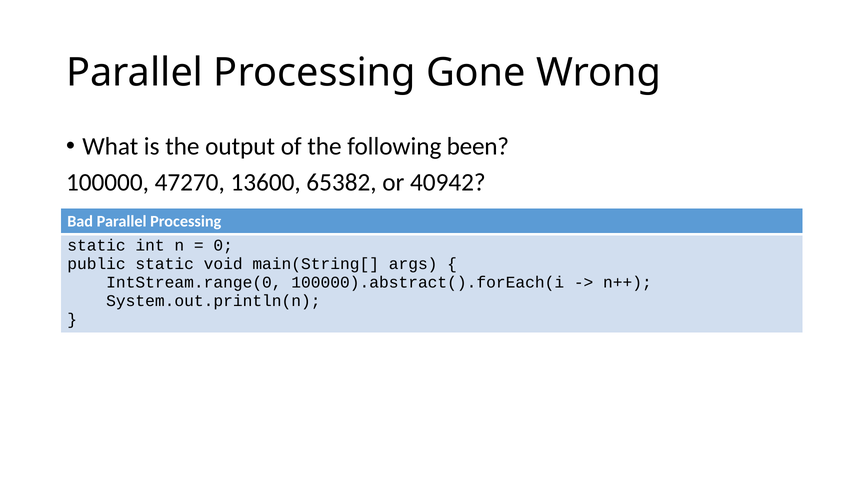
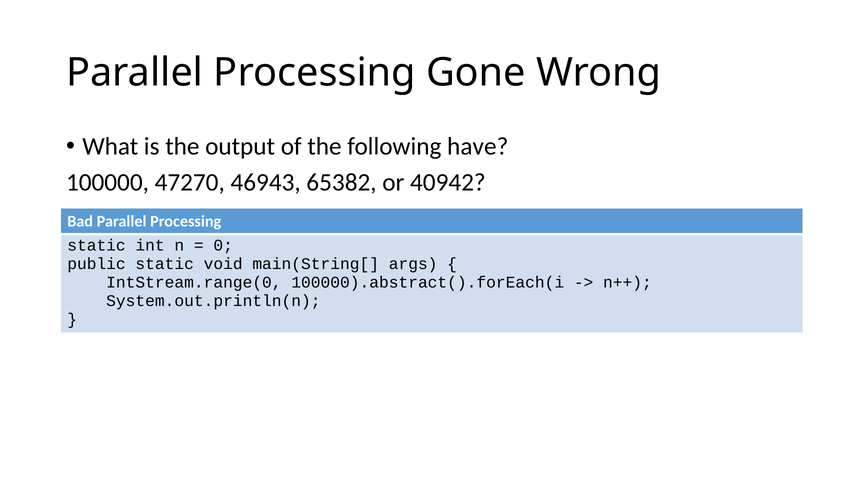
been: been -> have
13600: 13600 -> 46943
